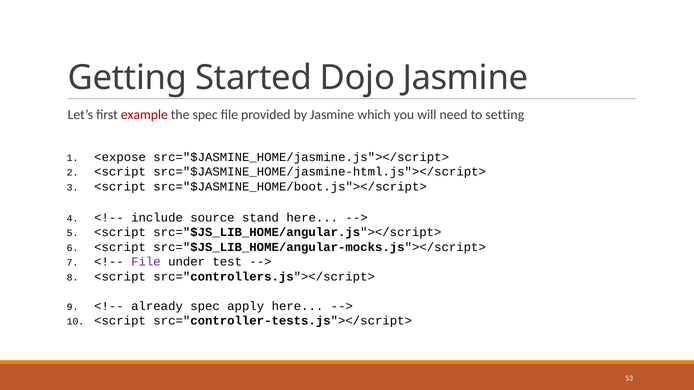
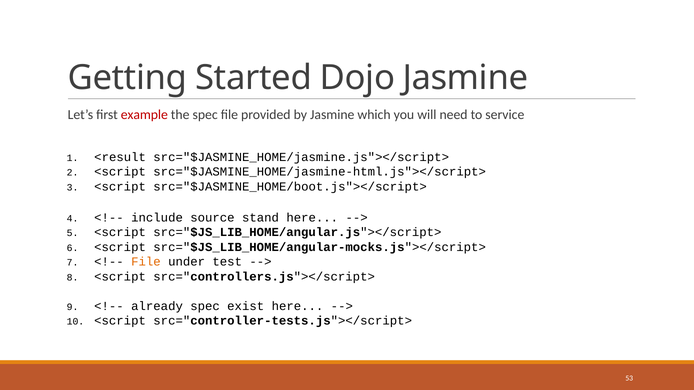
setting: setting -> service
<expose: <expose -> <result
File at (146, 262) colour: purple -> orange
apply: apply -> exist
